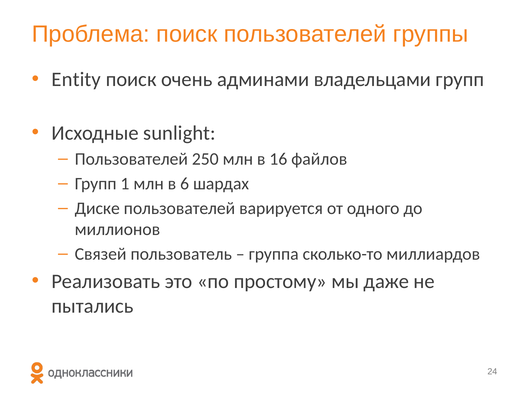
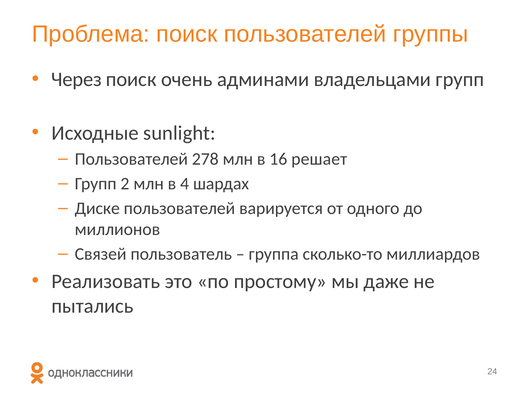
Entity: Entity -> Через
250: 250 -> 278
файлов: файлов -> решает
1: 1 -> 2
6: 6 -> 4
